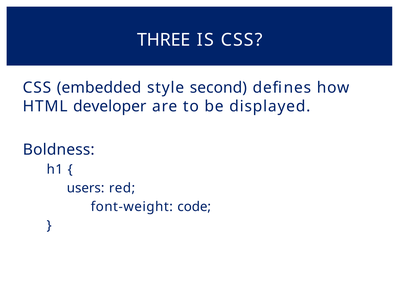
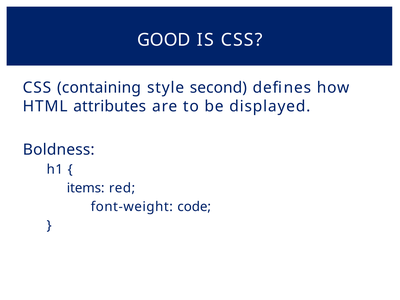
THREE: THREE -> GOOD
embedded: embedded -> containing
developer: developer -> attributes
users: users -> items
